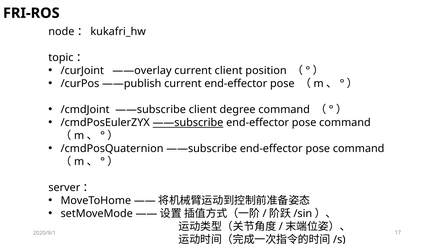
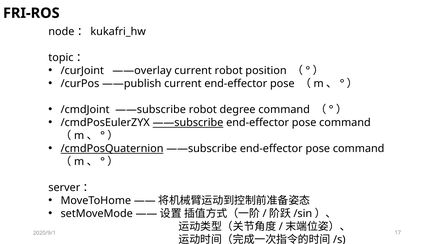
current client: client -> robot
——subscribe client: client -> robot
/cmdPosQuaternion underline: none -> present
